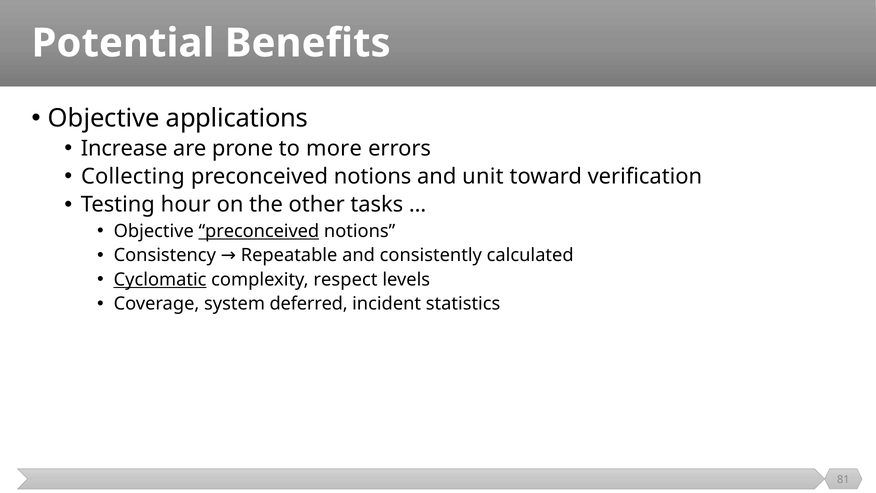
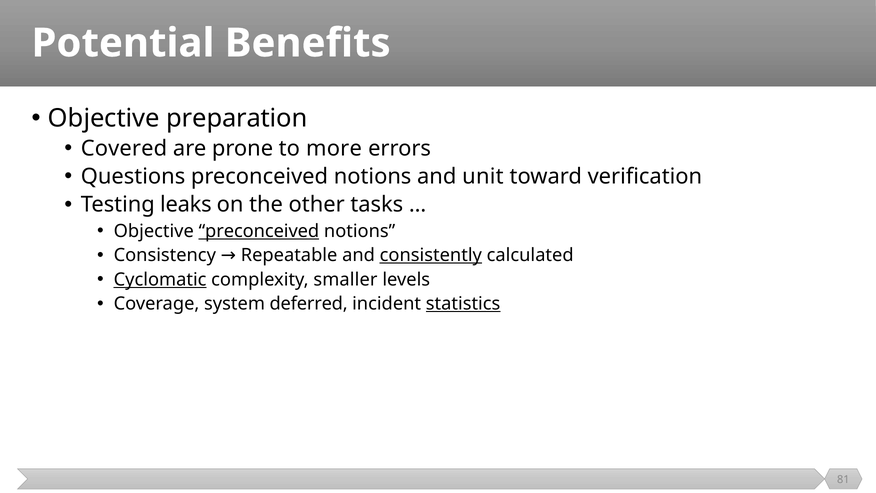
applications: applications -> preparation
Increase: Increase -> Covered
Collecting: Collecting -> Questions
hour: hour -> leaks
consistently underline: none -> present
respect: respect -> smaller
statistics underline: none -> present
